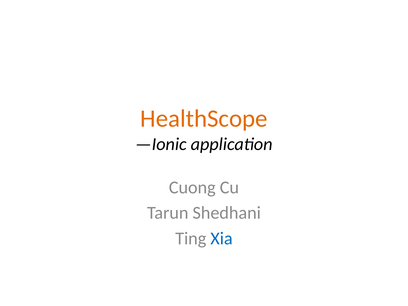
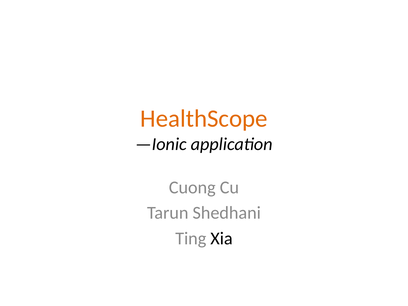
Xia colour: blue -> black
